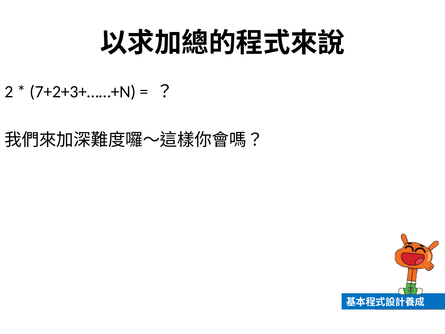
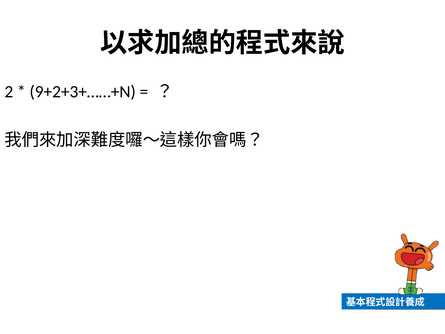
7+2+3+……+N: 7+2+3+……+N -> 9+2+3+……+N
